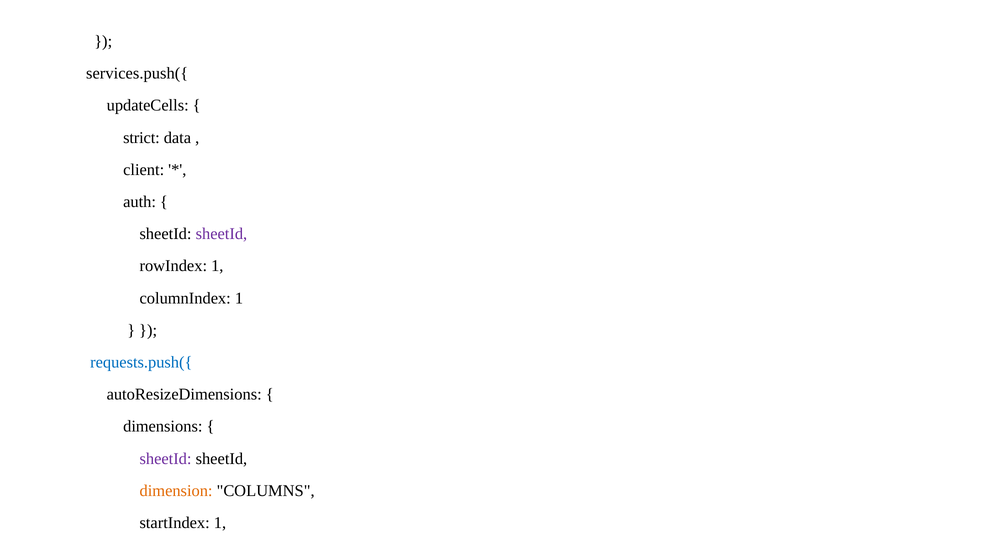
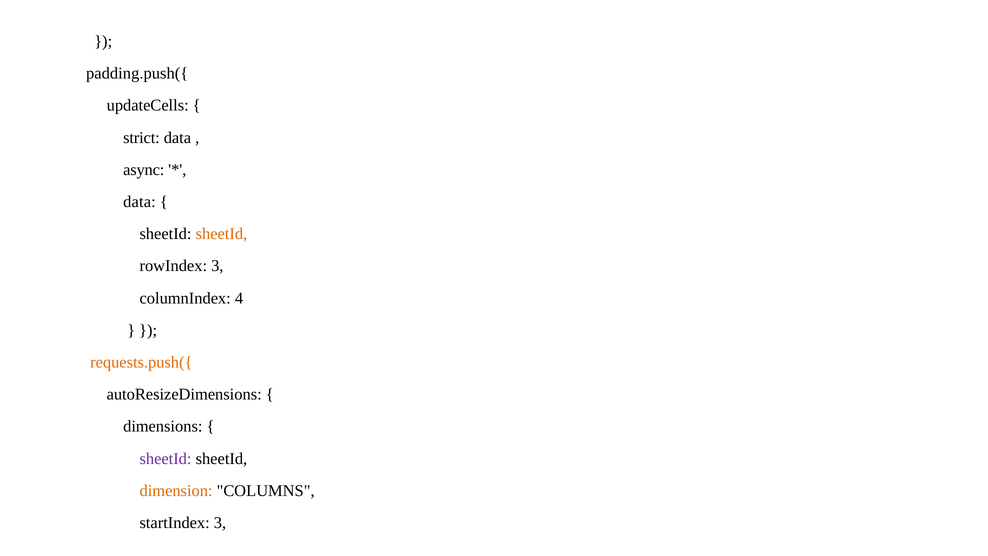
services.push({: services.push({ -> padding.push({
client: client -> async
auth at (140, 202): auth -> data
sheetId at (221, 234) colour: purple -> orange
rowIndex 1: 1 -> 3
columnIndex 1: 1 -> 4
requests.push({ colour: blue -> orange
startIndex 1: 1 -> 3
